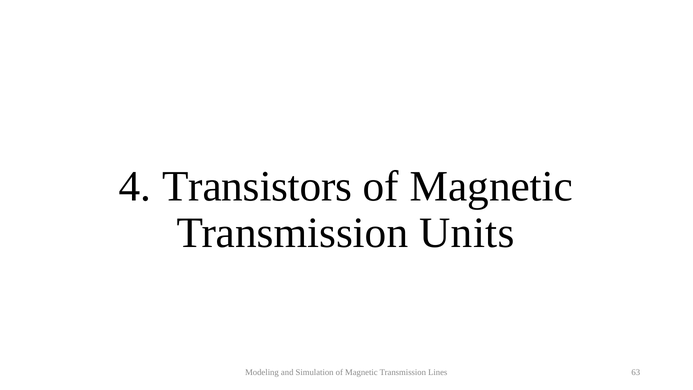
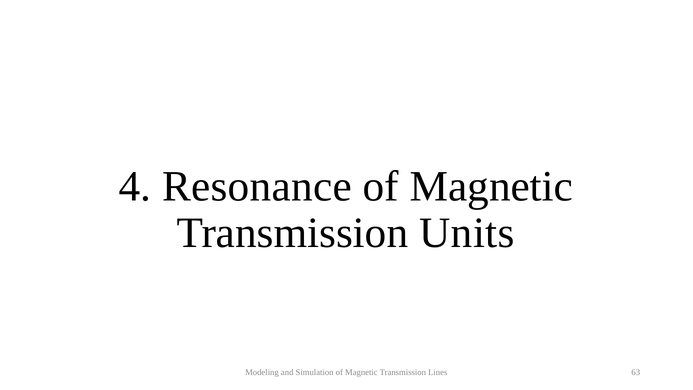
Transistors: Transistors -> Resonance
